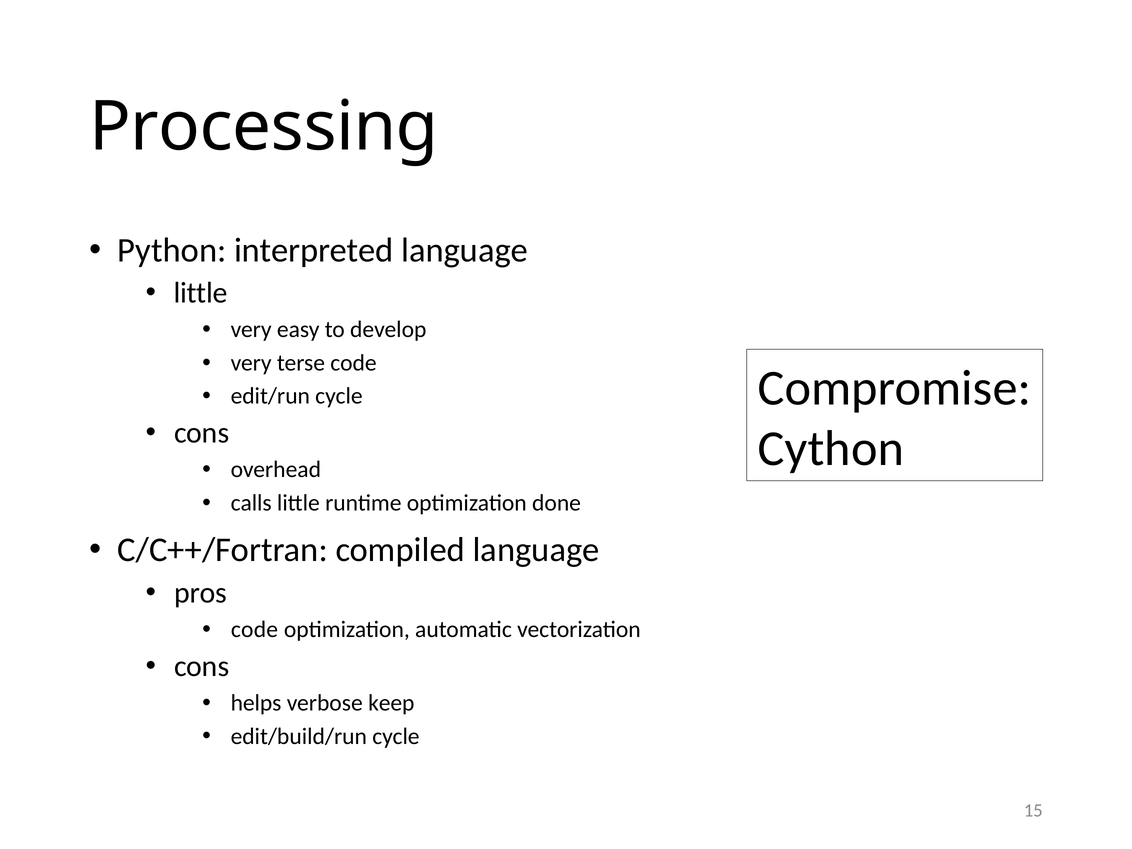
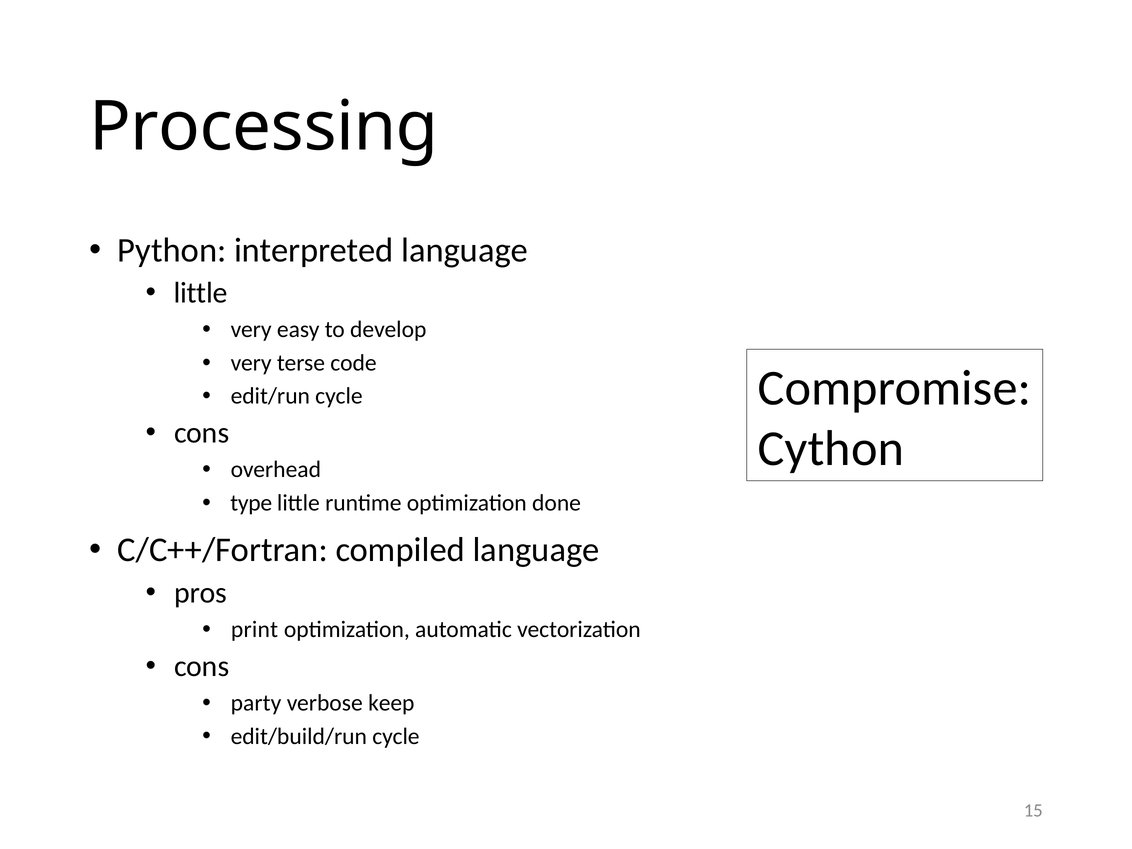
calls: calls -> type
code at (255, 630): code -> print
helps: helps -> party
